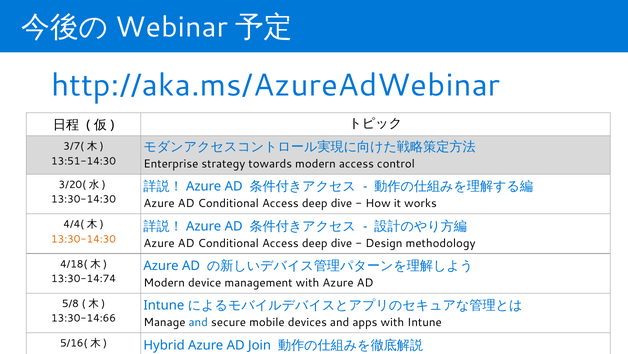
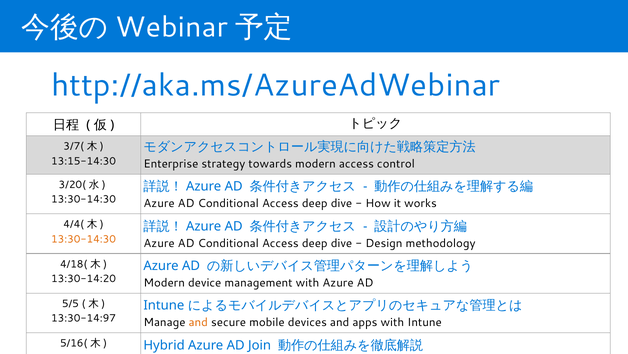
13:51-14:30: 13:51-14:30 -> 13:15-14:30
13:30-14:74: 13:30-14:74 -> 13:30-14:20
5/8: 5/8 -> 5/5
13:30-14:66: 13:30-14:66 -> 13:30-14:97
and at (198, 322) colour: blue -> orange
